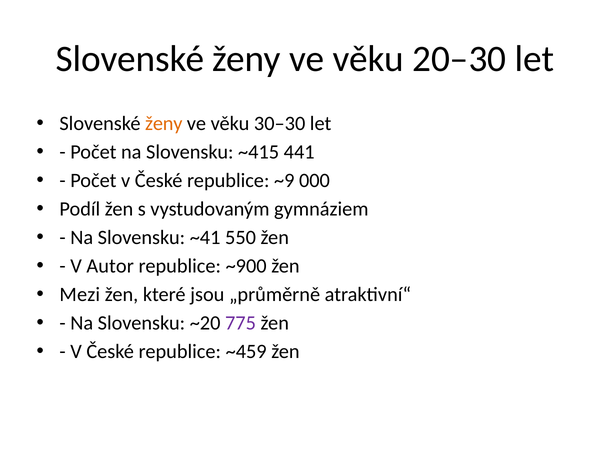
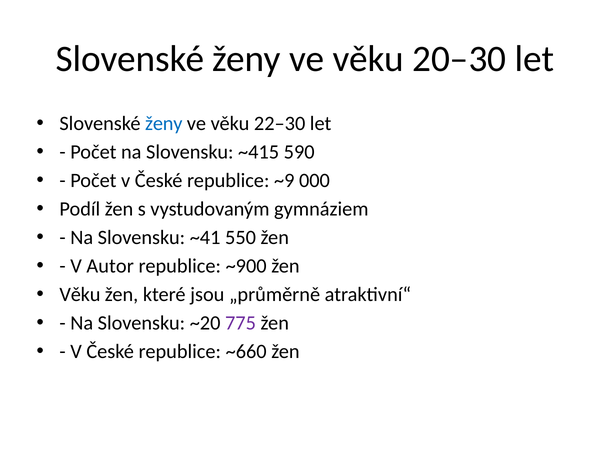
ženy at (164, 123) colour: orange -> blue
30–30: 30–30 -> 22–30
441: 441 -> 590
Mezi at (80, 294): Mezi -> Věku
~459: ~459 -> ~660
